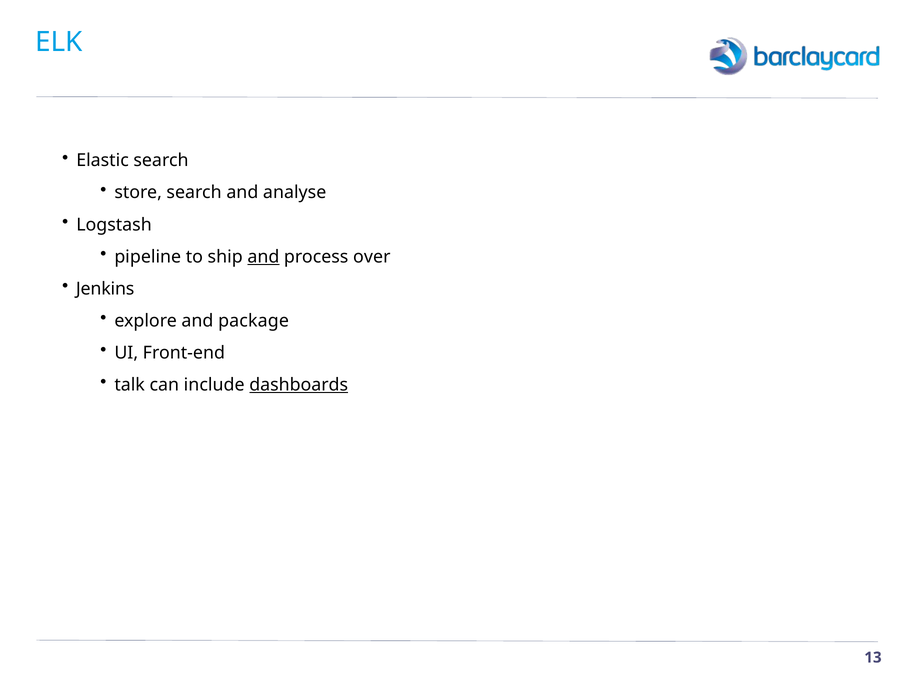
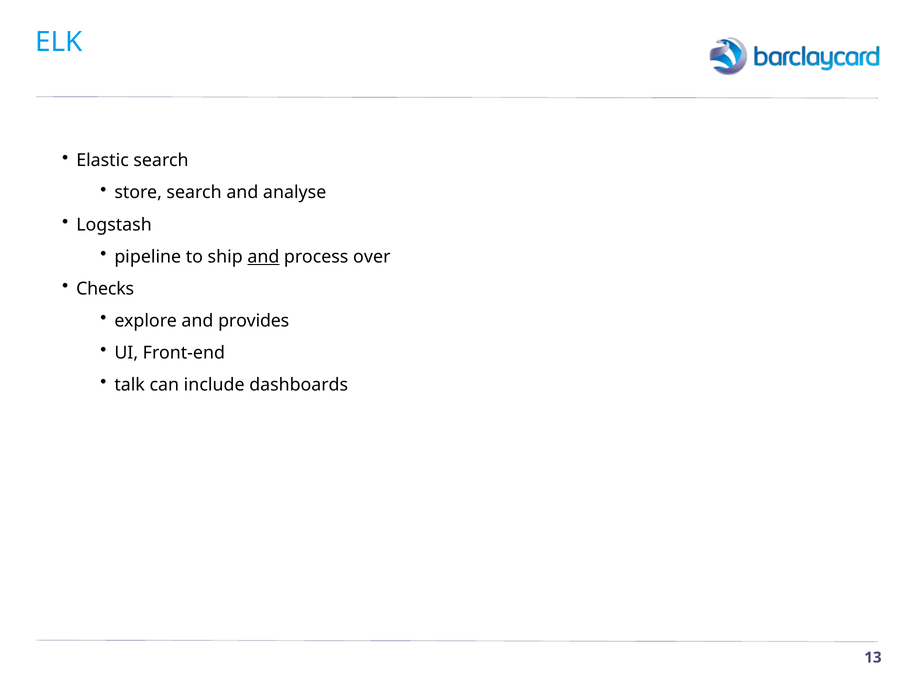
Jenkins: Jenkins -> Checks
package: package -> provides
dashboards underline: present -> none
